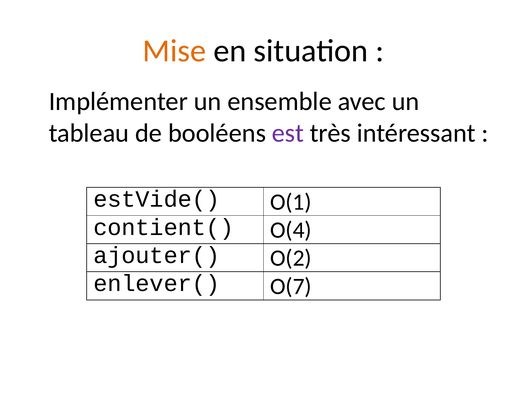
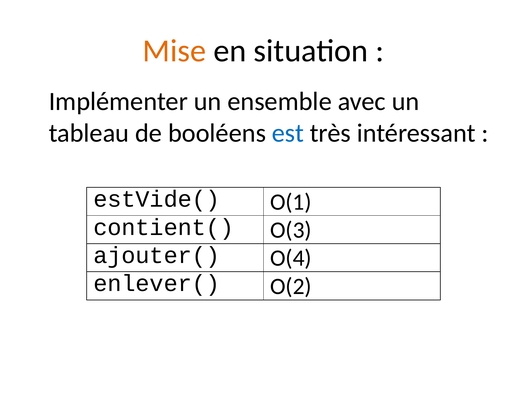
est colour: purple -> blue
O(4: O(4 -> O(3
O(2: O(2 -> O(4
O(7: O(7 -> O(2
